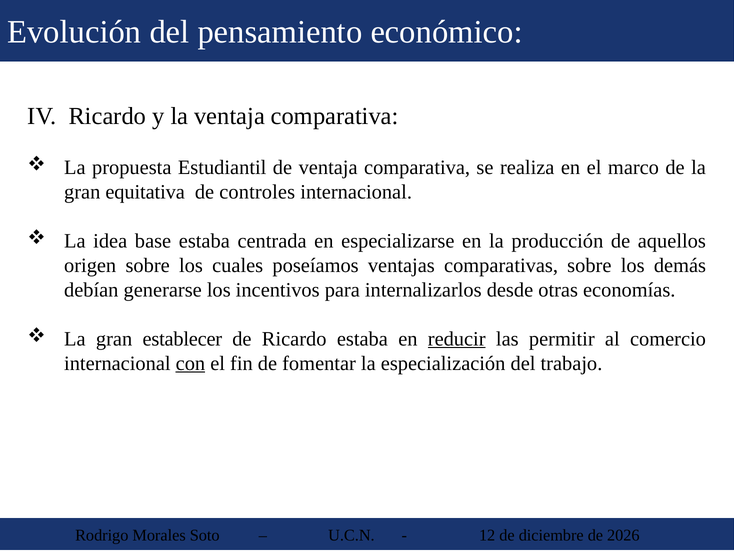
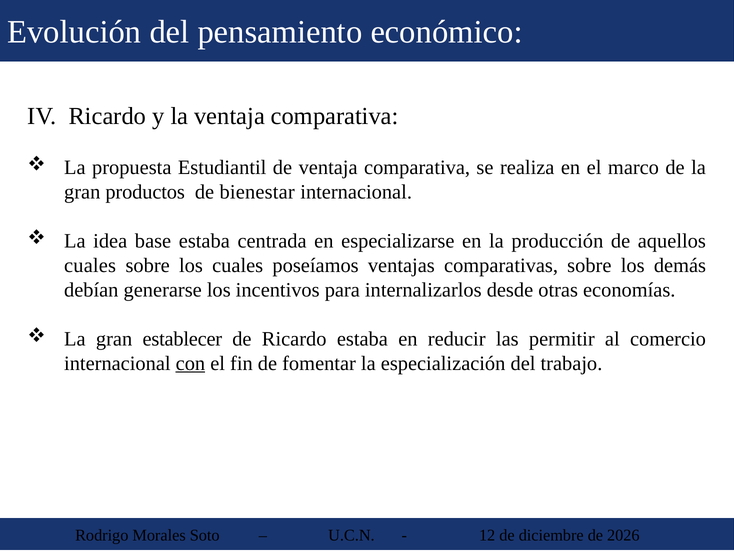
equitativa: equitativa -> productos
controles: controles -> bienestar
origen at (90, 265): origen -> cuales
reducir underline: present -> none
